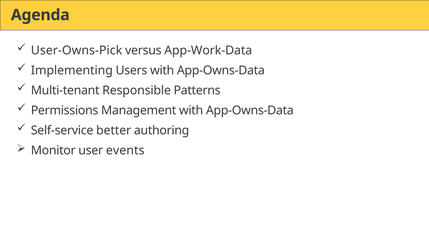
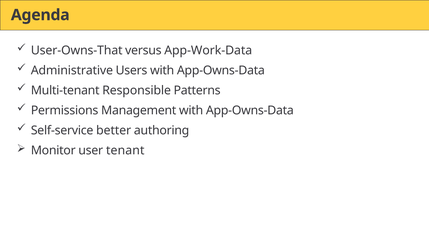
User-Owns-Pick: User-Owns-Pick -> User-Owns-That
Implementing: Implementing -> Administrative
events: events -> tenant
